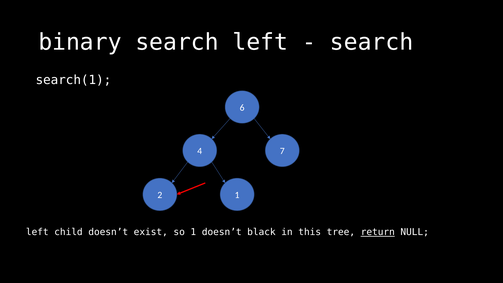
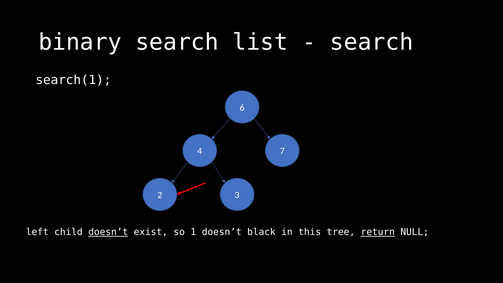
search left: left -> list
2 1: 1 -> 3
doesn’t at (108, 232) underline: none -> present
